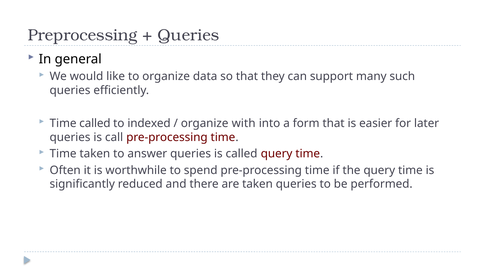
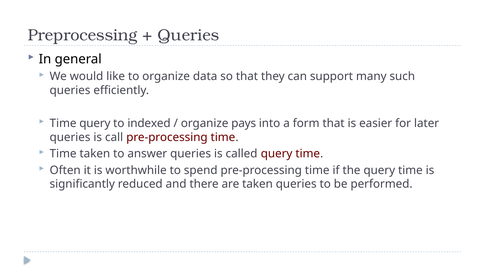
Time called: called -> query
with: with -> pays
